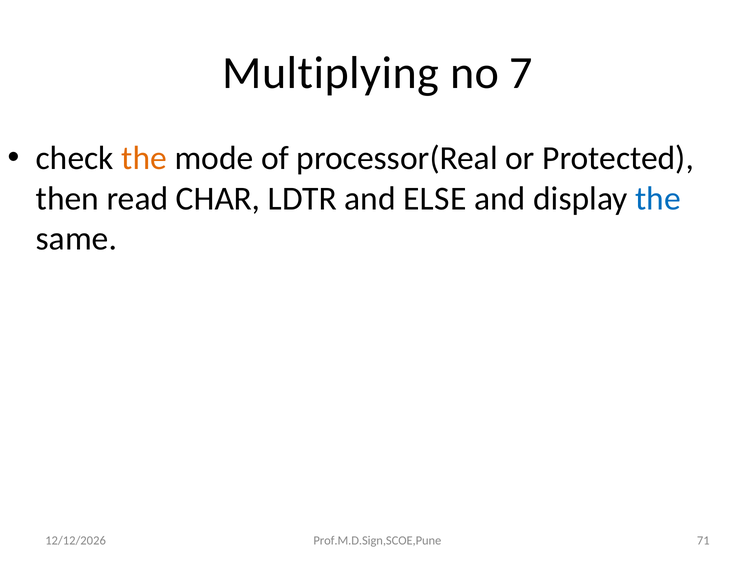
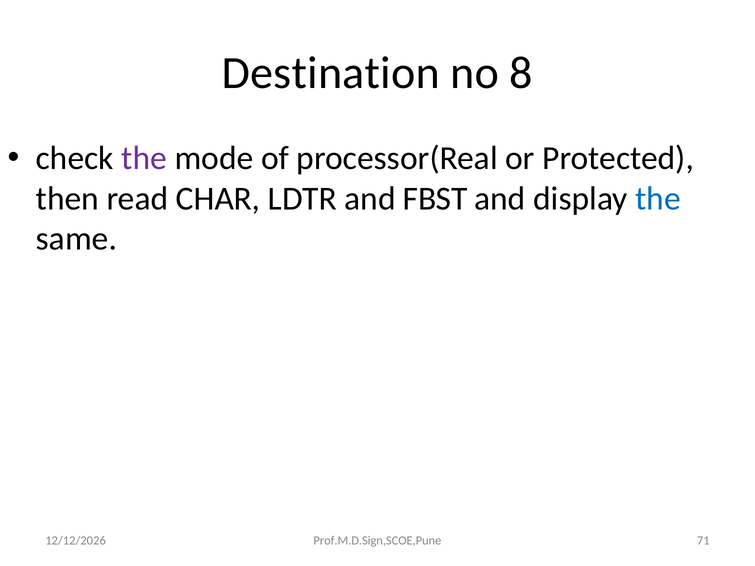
Multiplying: Multiplying -> Destination
7: 7 -> 8
the at (144, 158) colour: orange -> purple
ELSE: ELSE -> FBST
